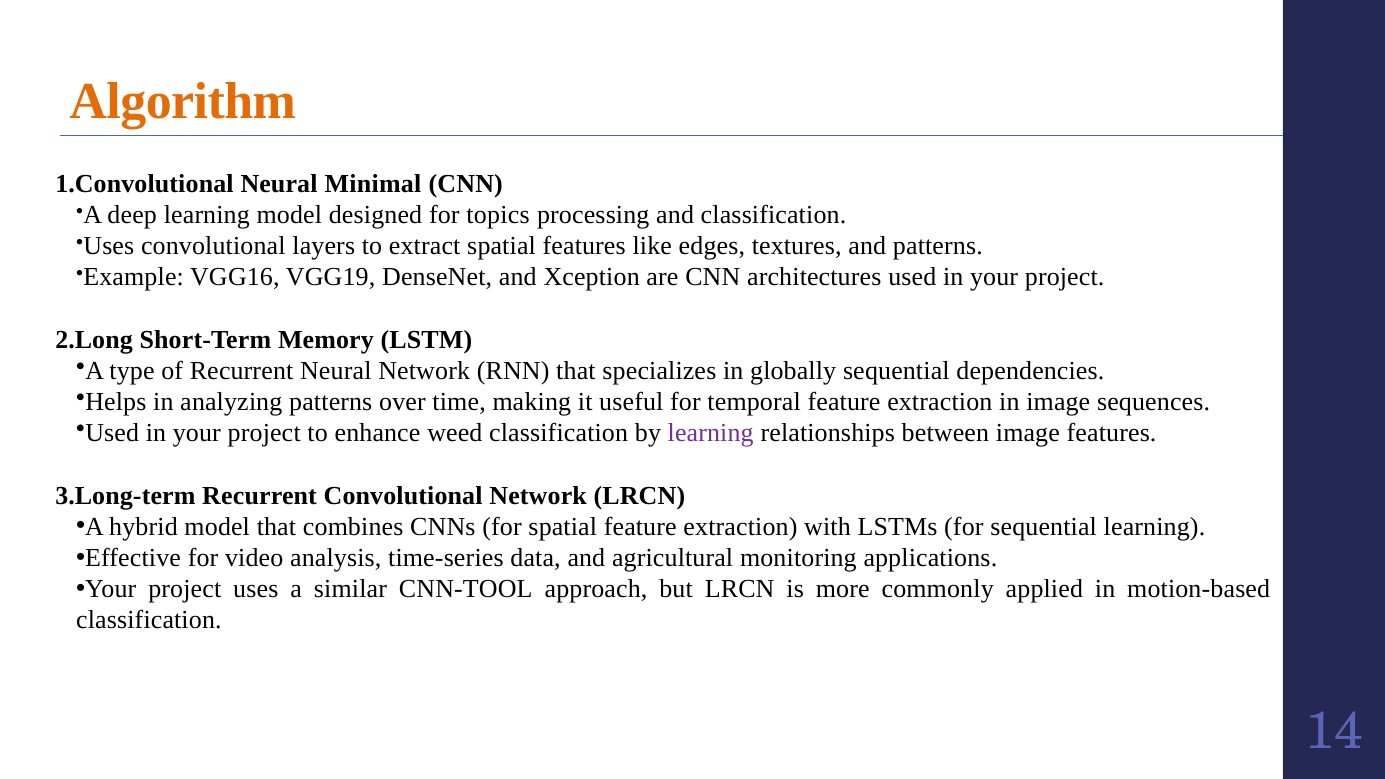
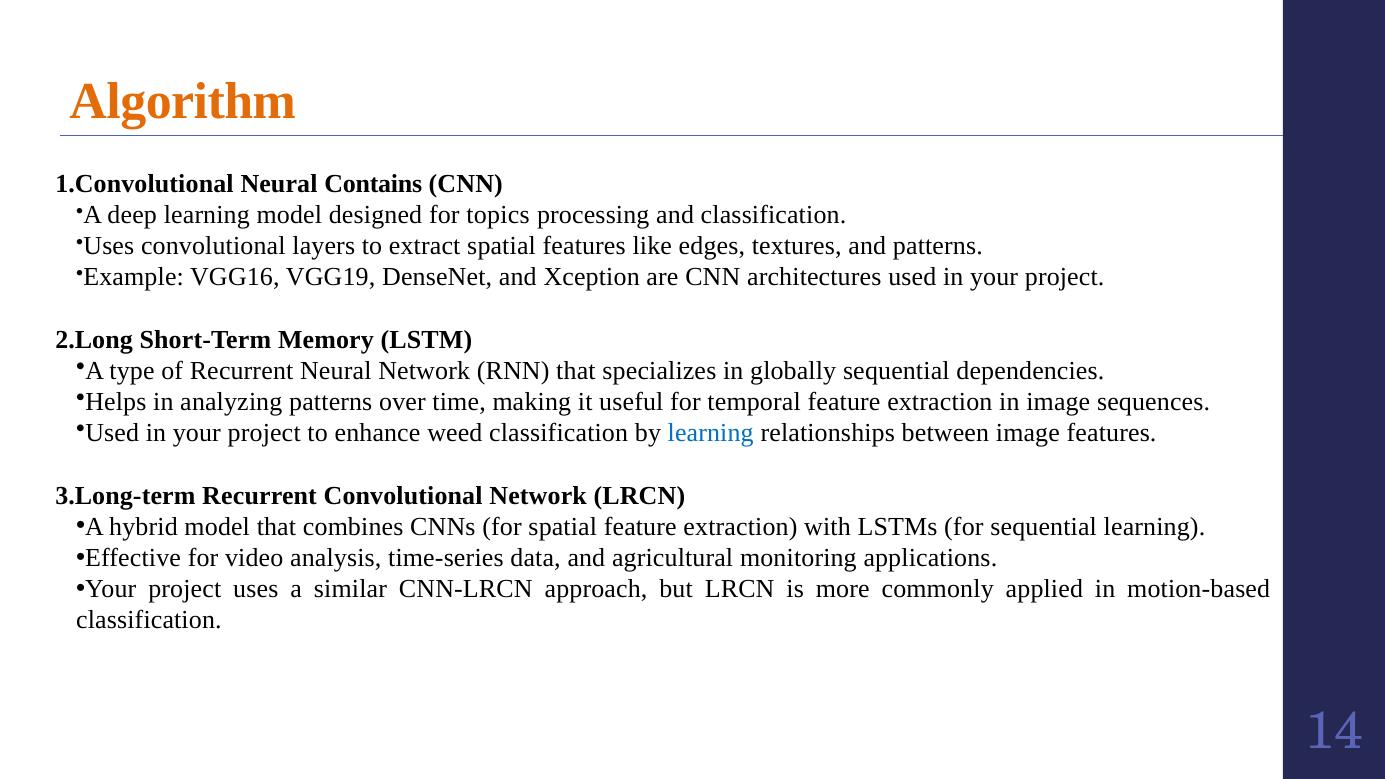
Minimal: Minimal -> Contains
learning at (711, 433) colour: purple -> blue
CNN-TOOL: CNN-TOOL -> CNN-LRCN
